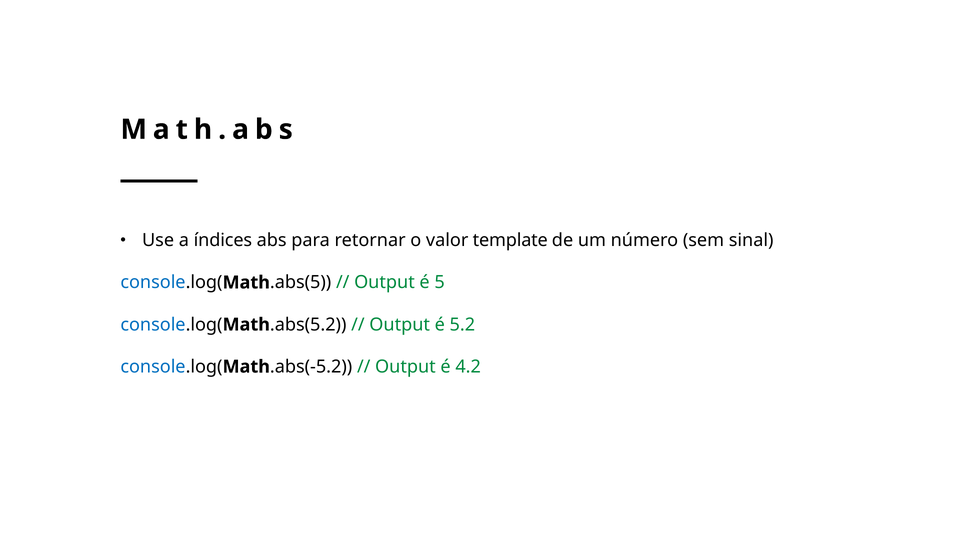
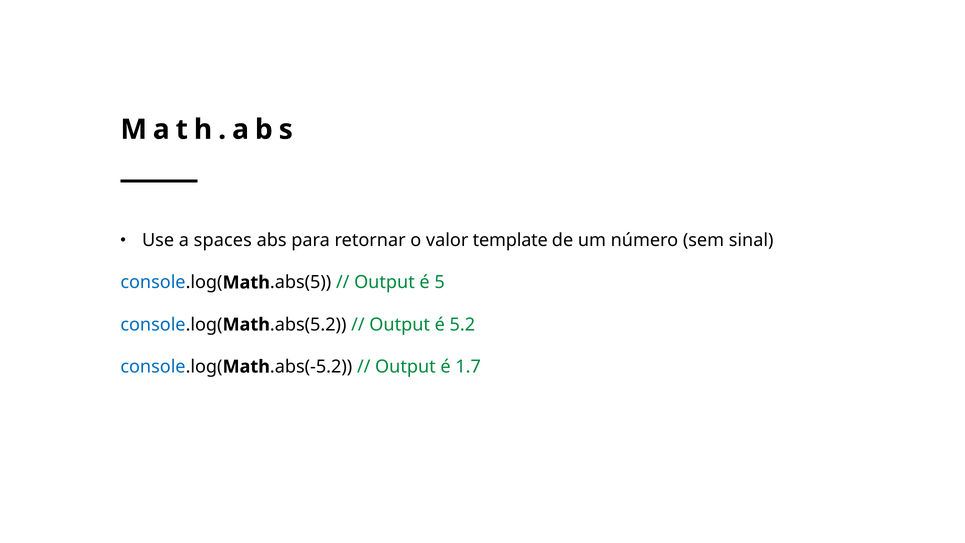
índices: índices -> spaces
4.2: 4.2 -> 1.7
